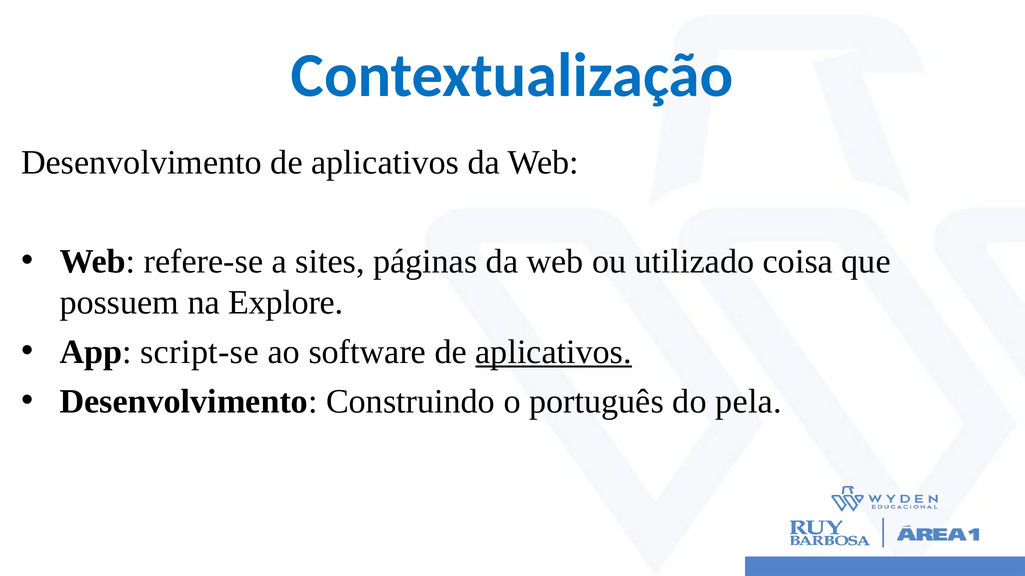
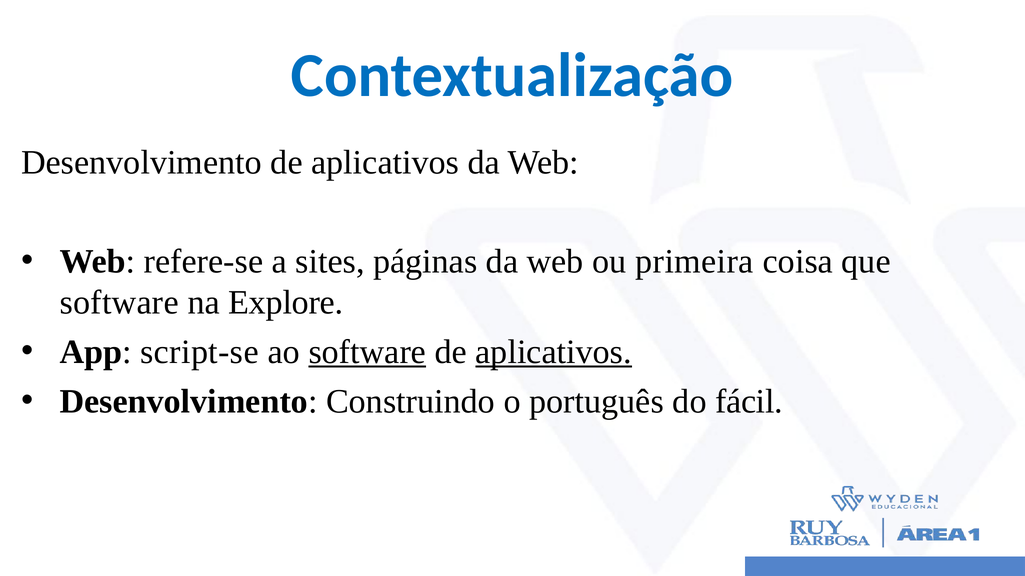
utilizado: utilizado -> primeira
possuem at (119, 303): possuem -> software
software at (367, 352) underline: none -> present
pela: pela -> fácil
